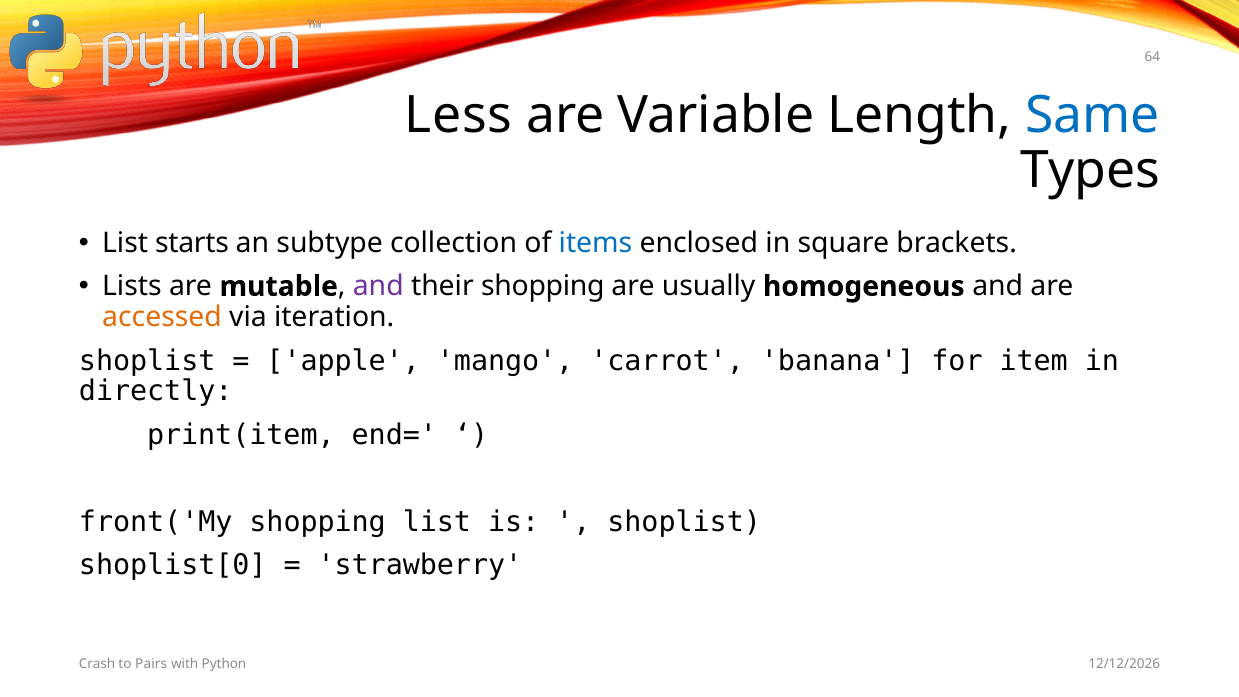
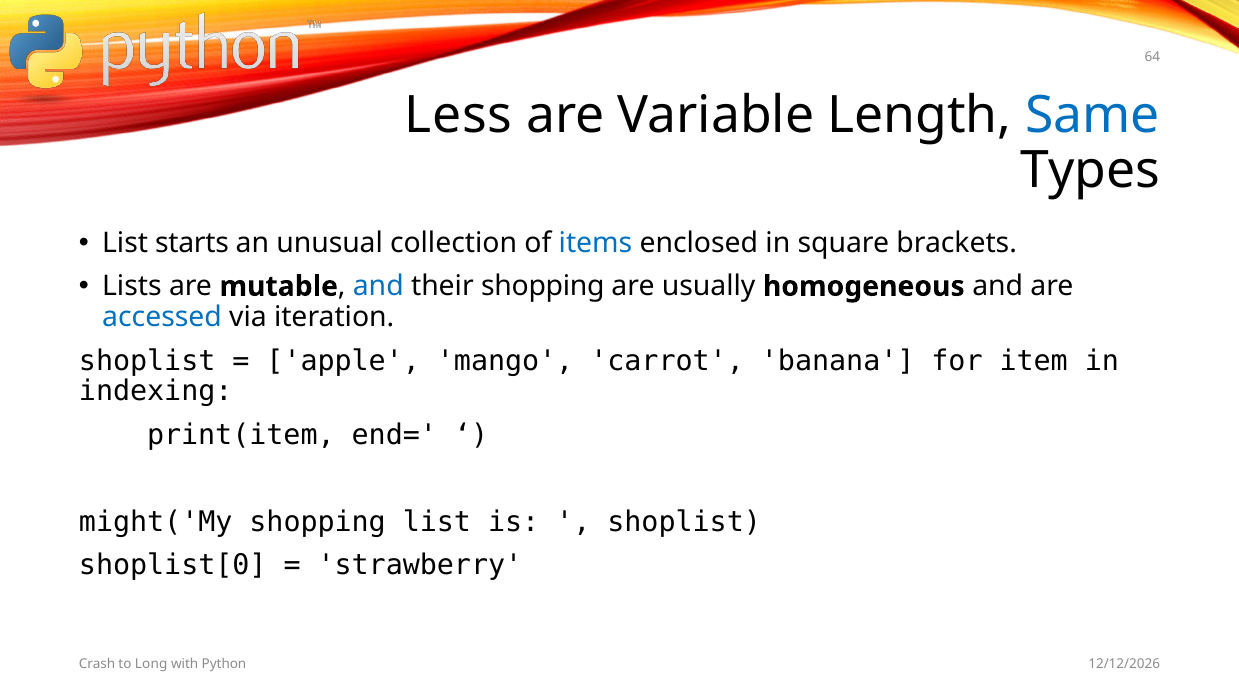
subtype: subtype -> unusual
and at (378, 286) colour: purple -> blue
accessed colour: orange -> blue
directly: directly -> indexing
front('My: front('My -> might('My
Pairs: Pairs -> Long
